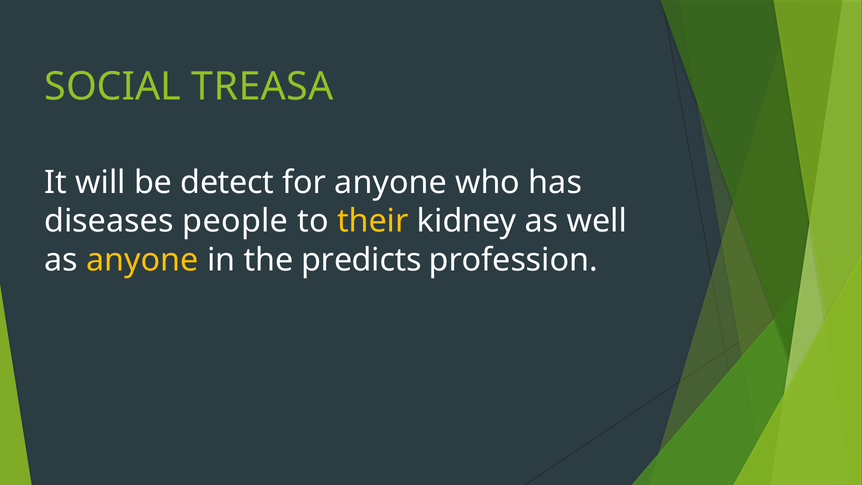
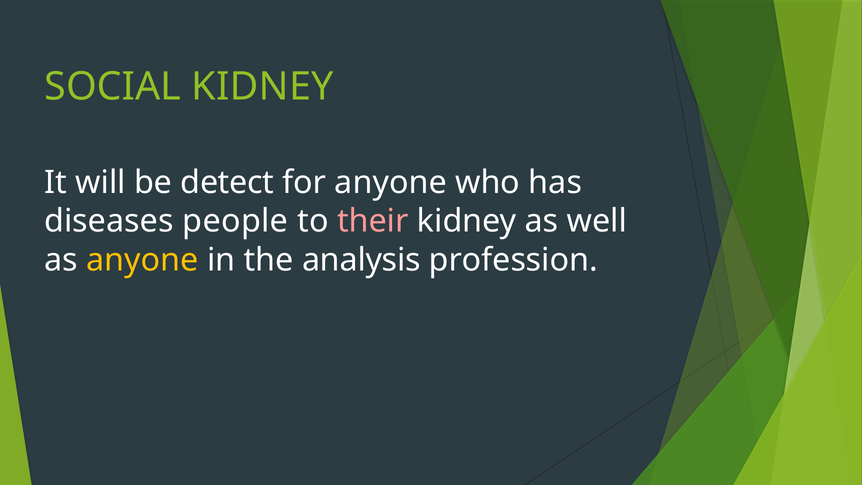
SOCIAL TREASA: TREASA -> KIDNEY
their colour: yellow -> pink
predicts: predicts -> analysis
